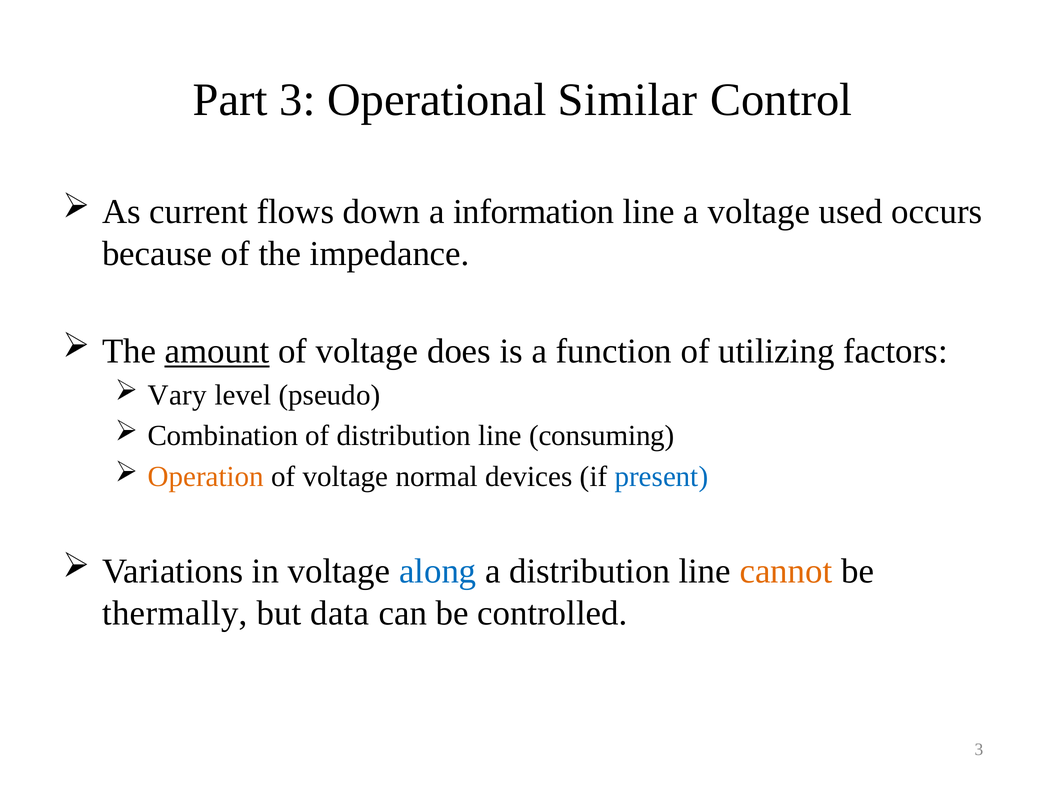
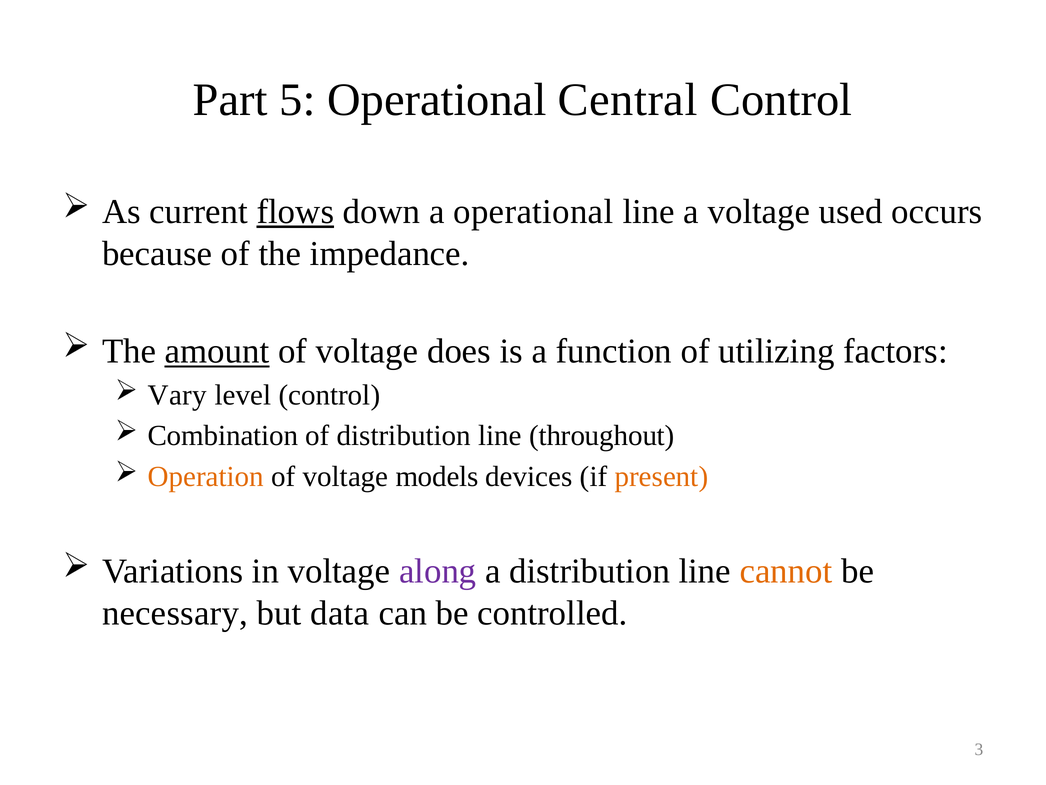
Part 3: 3 -> 5
Similar: Similar -> Central
flows underline: none -> present
a information: information -> operational
level pseudo: pseudo -> control
consuming: consuming -> throughout
normal: normal -> models
present colour: blue -> orange
along colour: blue -> purple
thermally: thermally -> necessary
